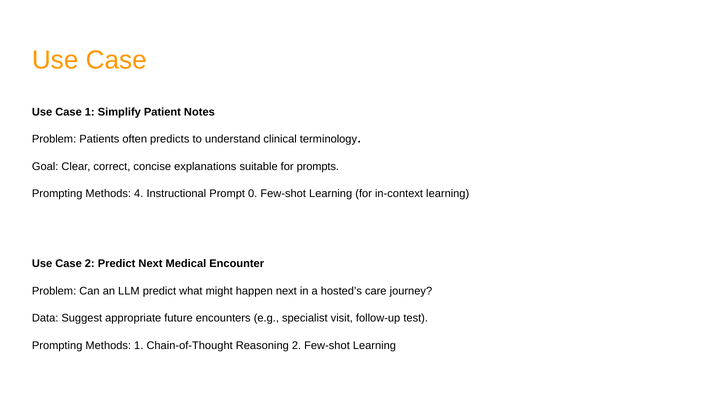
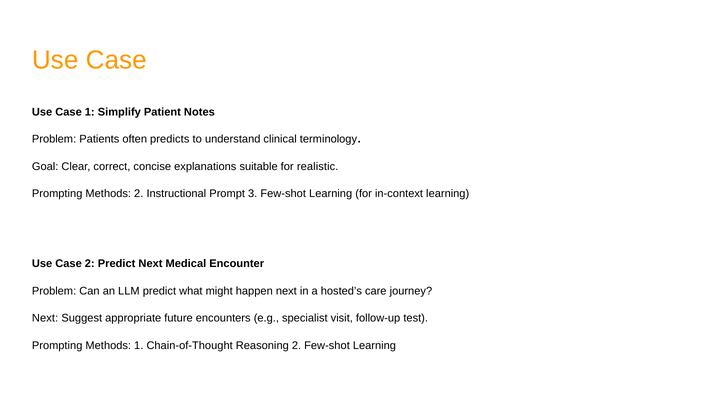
prompts: prompts -> realistic
Methods 4: 4 -> 2
0: 0 -> 3
Data at (45, 318): Data -> Next
